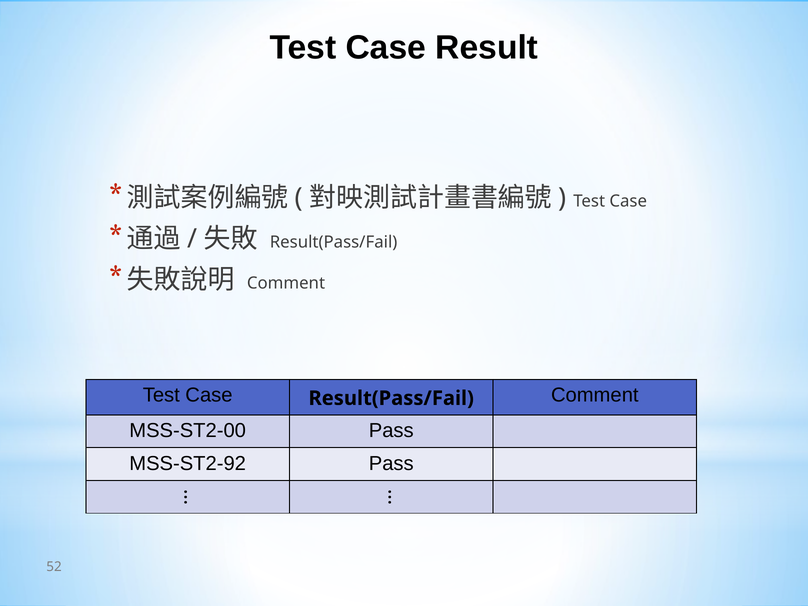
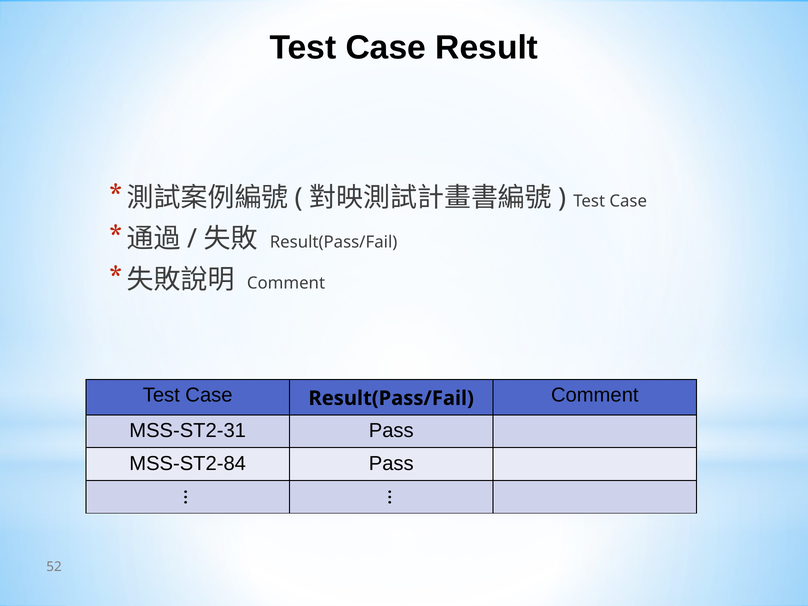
MSS-ST2-00: MSS-ST2-00 -> MSS-ST2-31
MSS-ST2-92: MSS-ST2-92 -> MSS-ST2-84
